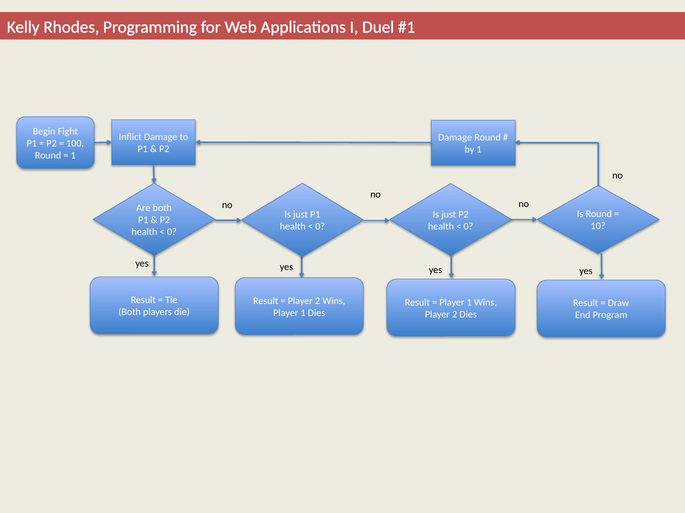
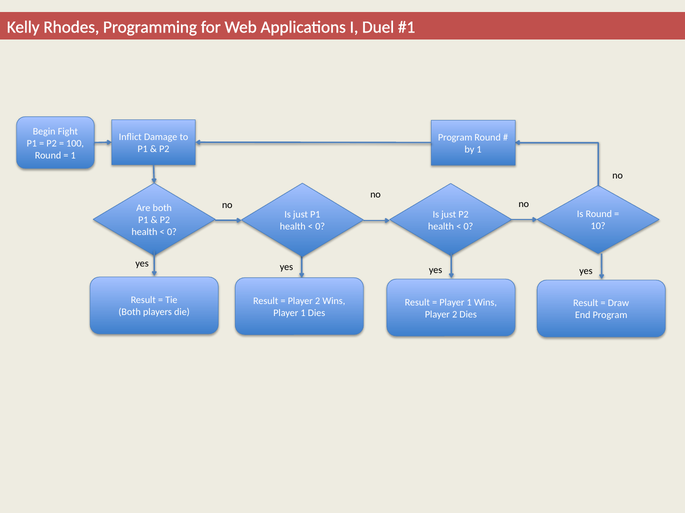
Damage at (455, 137): Damage -> Program
